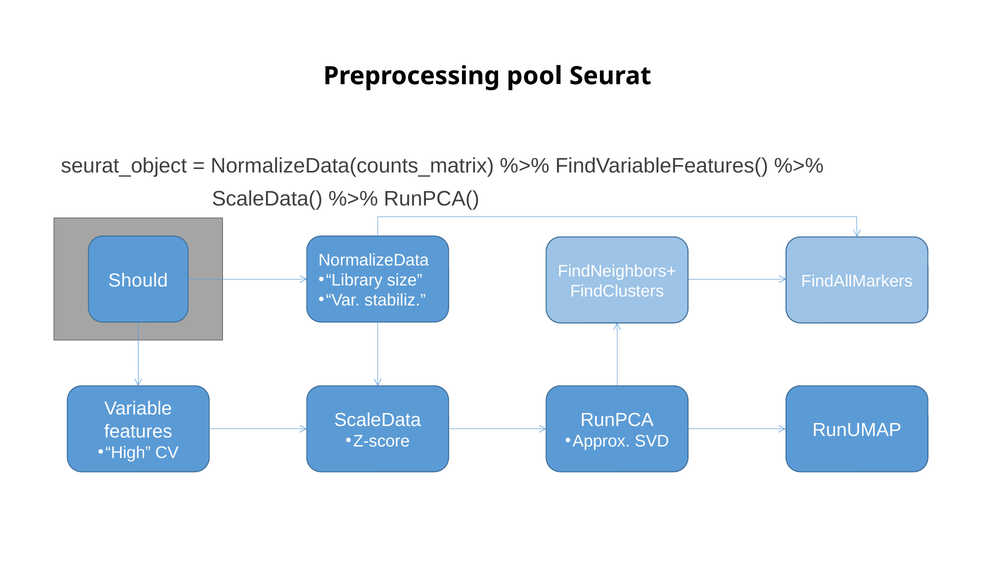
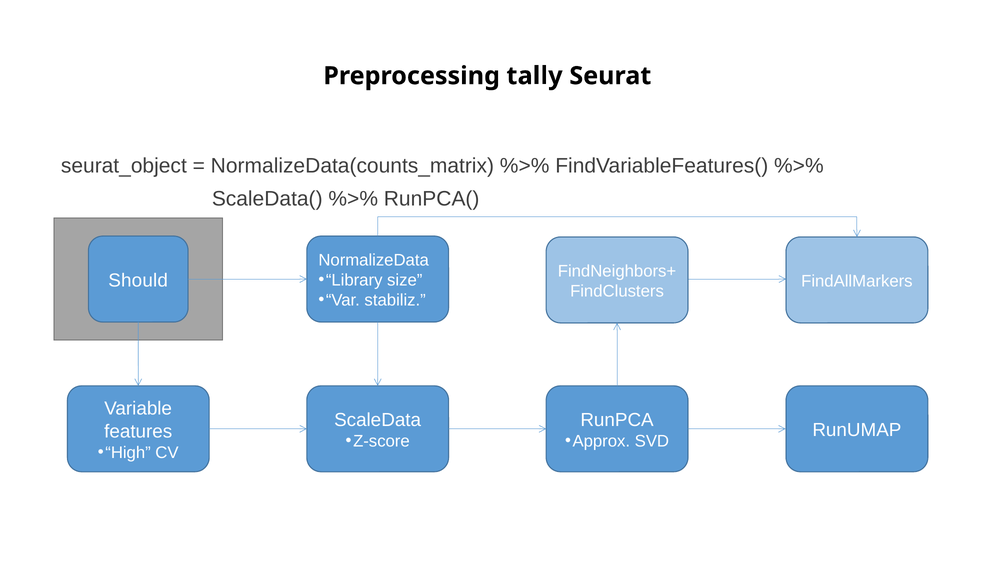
pool: pool -> tally
